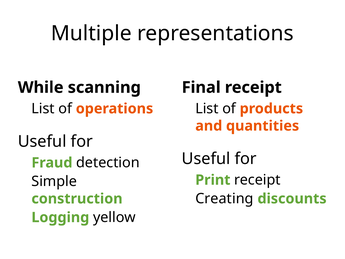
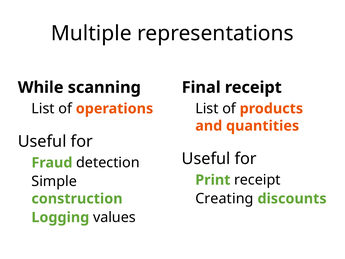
yellow: yellow -> values
